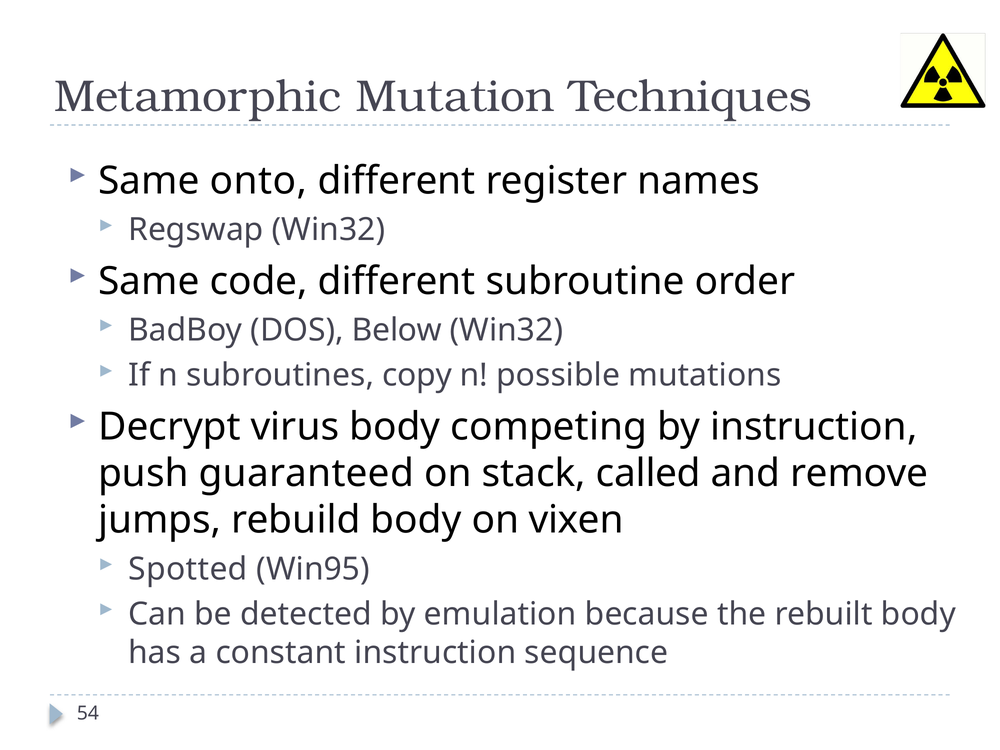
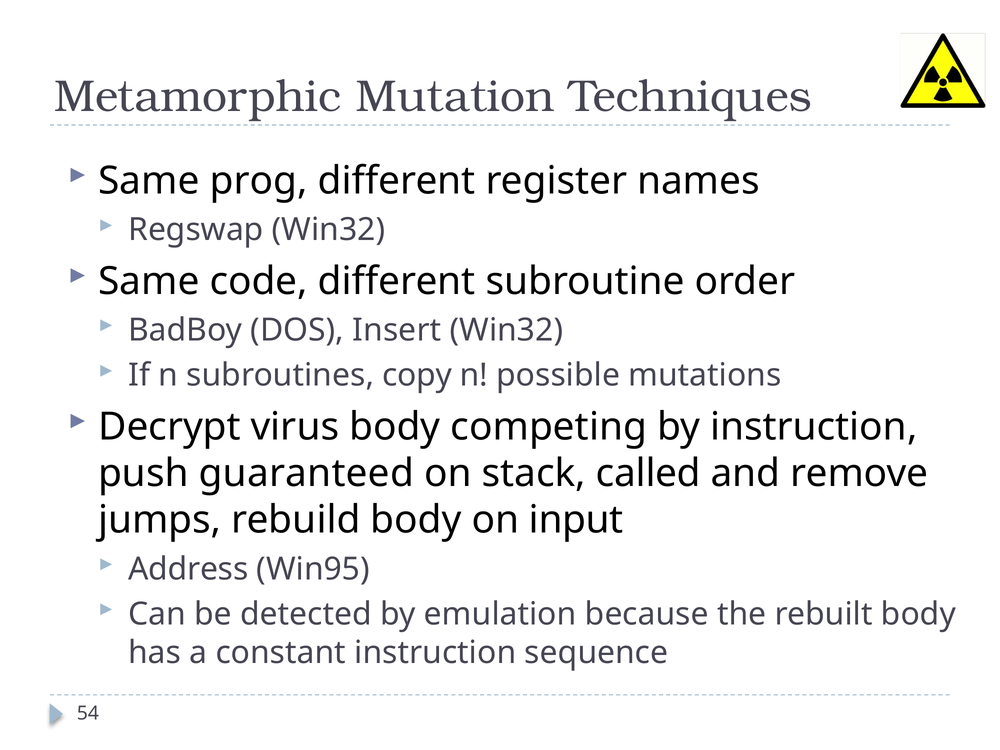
onto: onto -> prog
Below: Below -> Insert
vixen: vixen -> input
Spotted: Spotted -> Address
